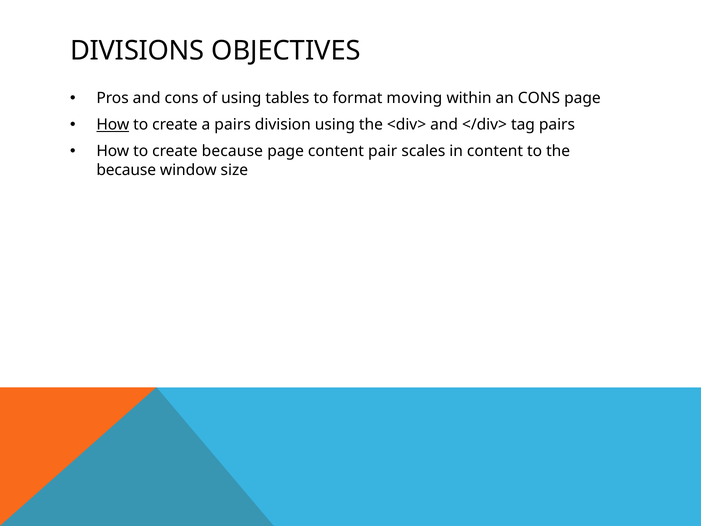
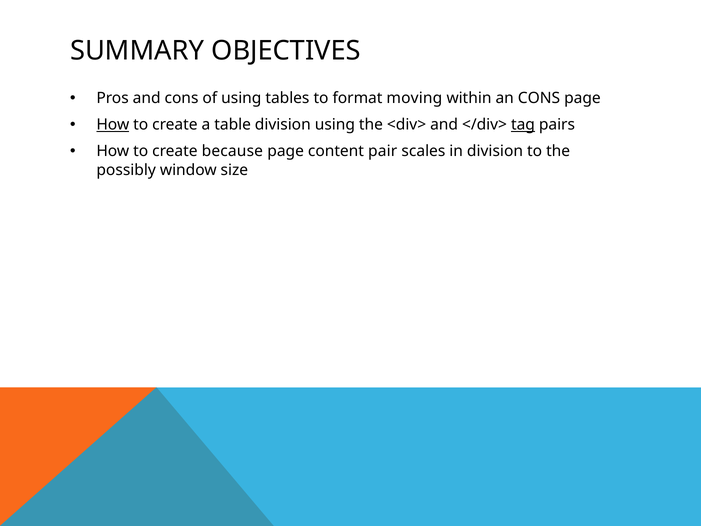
DIVISIONS: DIVISIONS -> SUMMARY
a pairs: pairs -> table
tag underline: none -> present
in content: content -> division
because at (126, 170): because -> possibly
